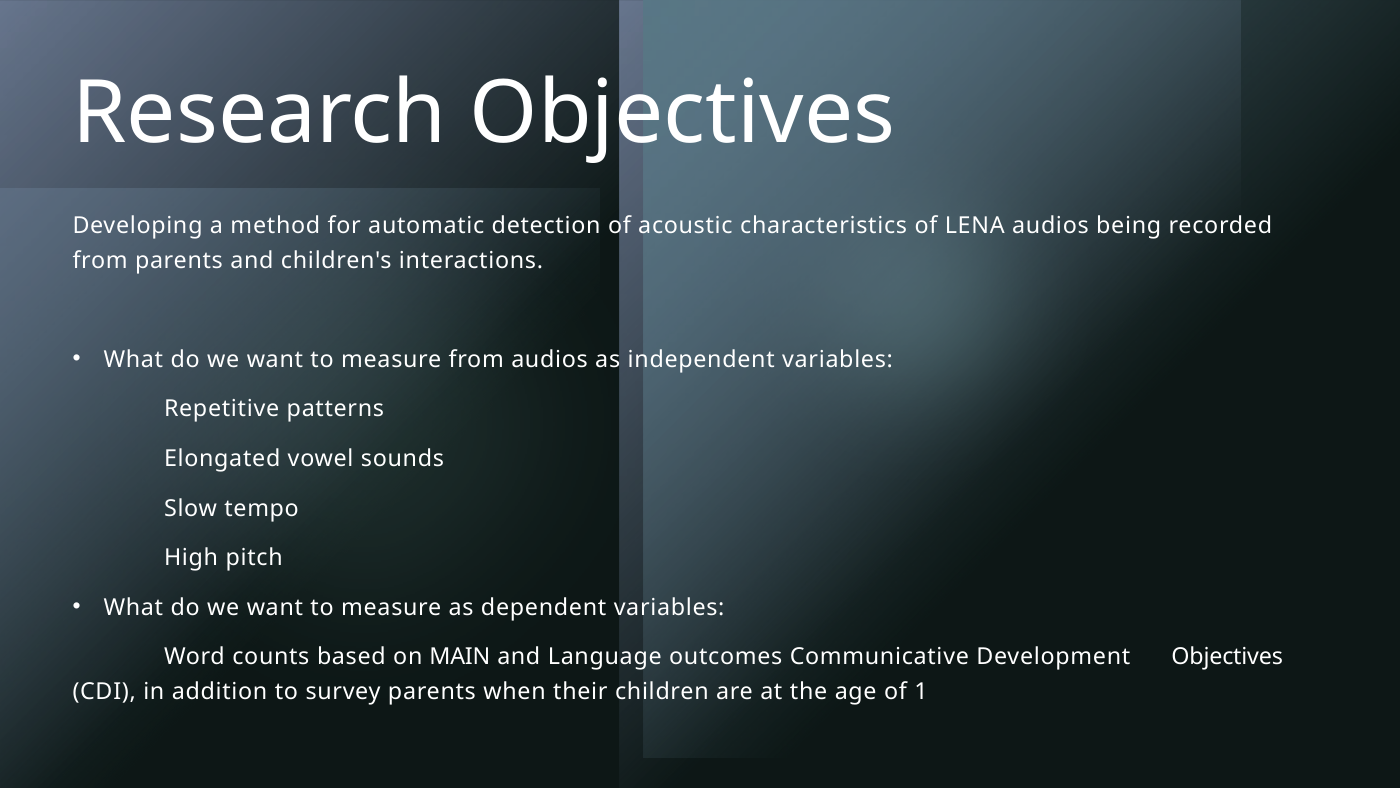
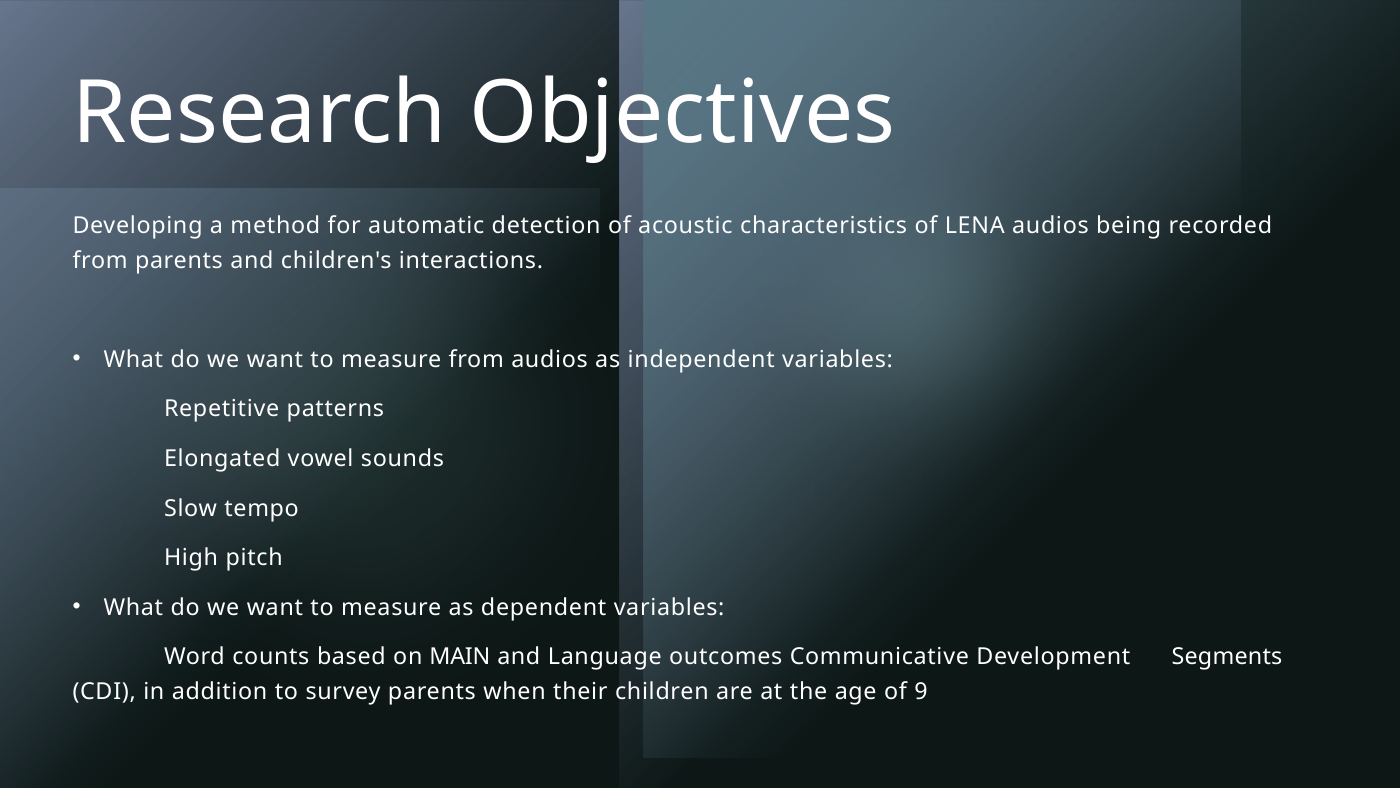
Development Objectives: Objectives -> Segments
1: 1 -> 9
